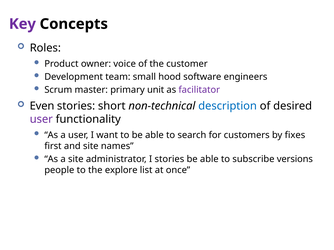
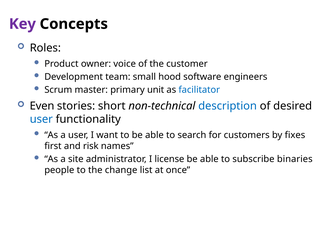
facilitator colour: purple -> blue
user at (41, 119) colour: purple -> blue
and site: site -> risk
I stories: stories -> license
versions: versions -> binaries
explore: explore -> change
